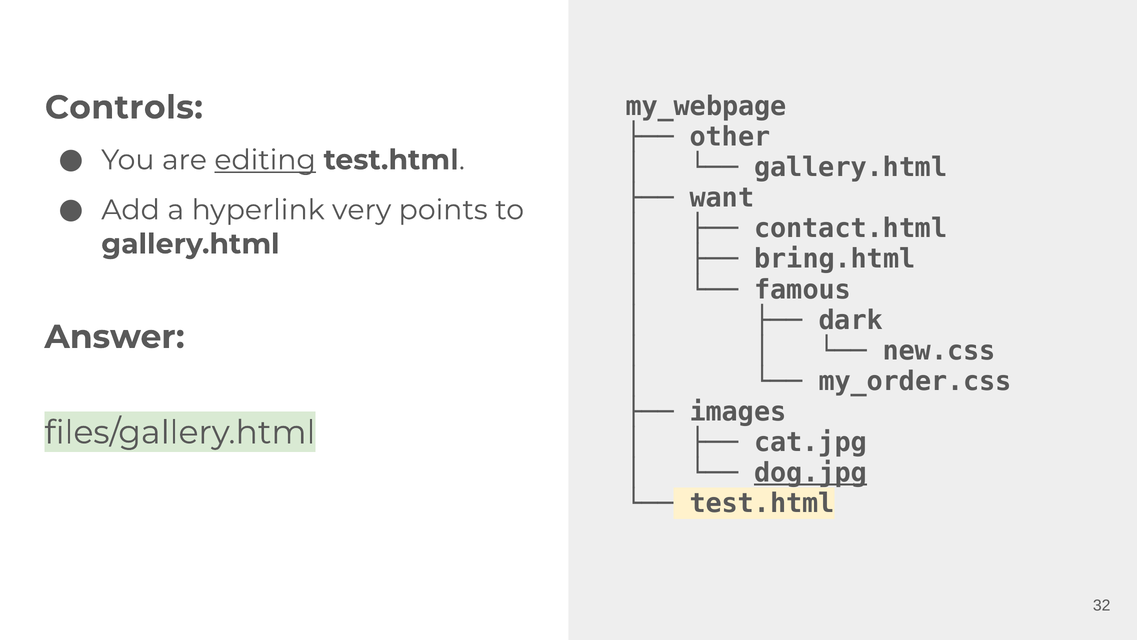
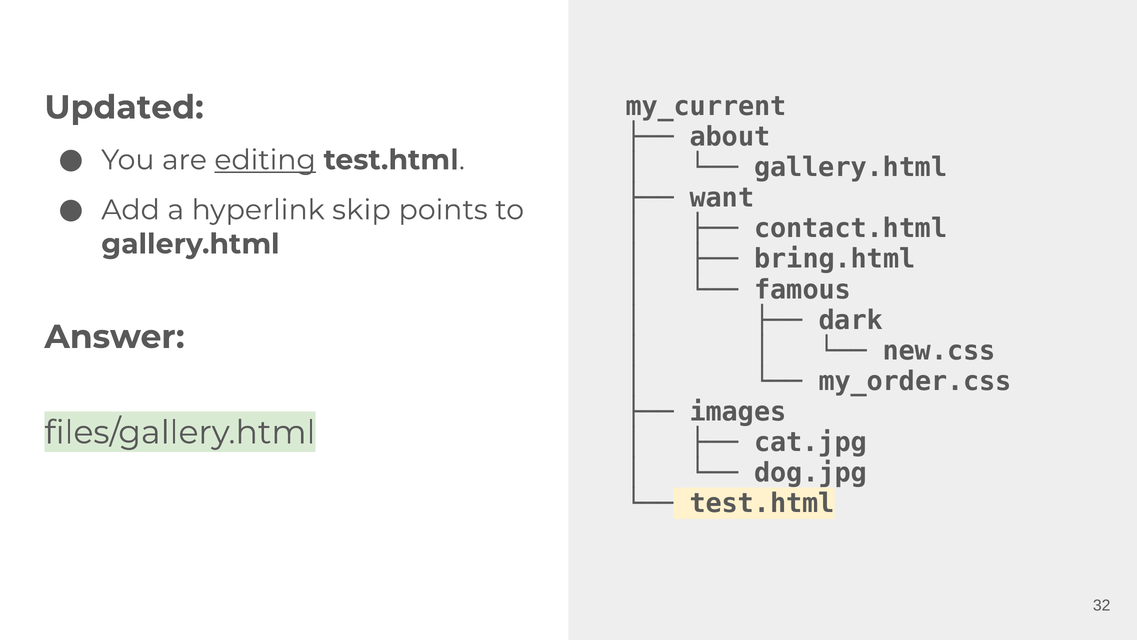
my_webpage: my_webpage -> my_current
Controls: Controls -> Updated
other: other -> about
very: very -> skip
dog.jpg underline: present -> none
